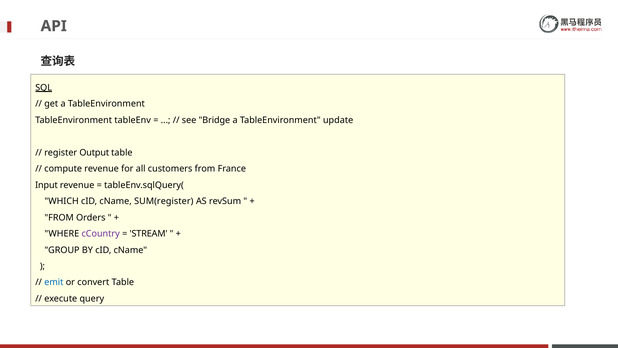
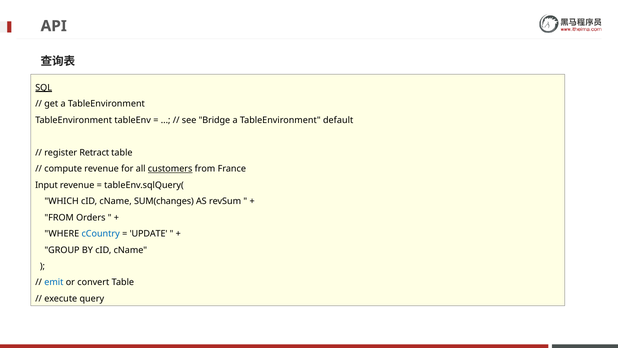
update: update -> default
Output: Output -> Retract
customers underline: none -> present
SUM(register: SUM(register -> SUM(changes
cCountry colour: purple -> blue
STREAM: STREAM -> UPDATE
